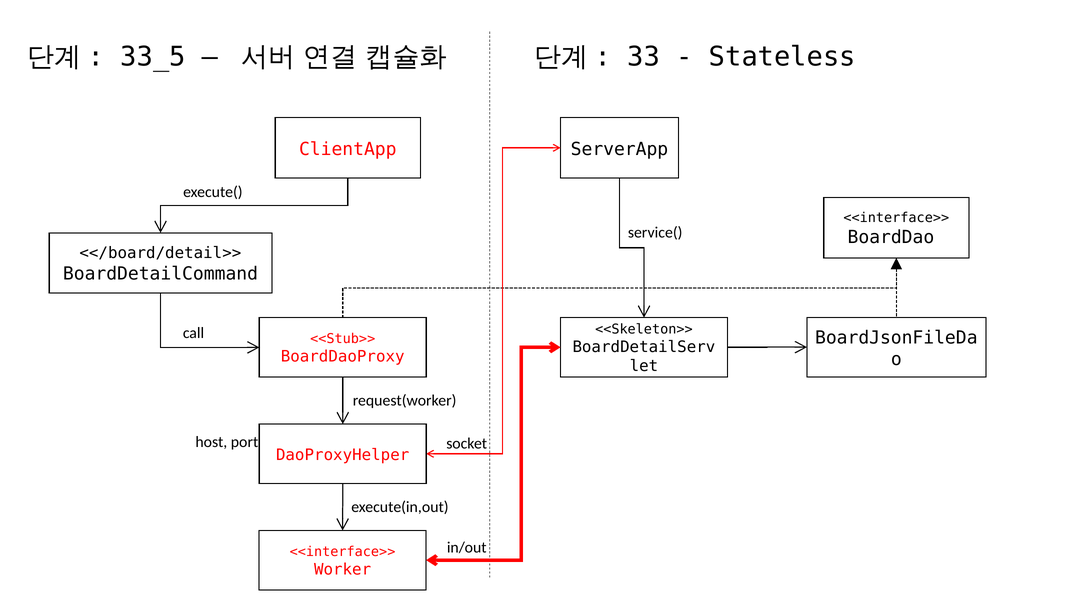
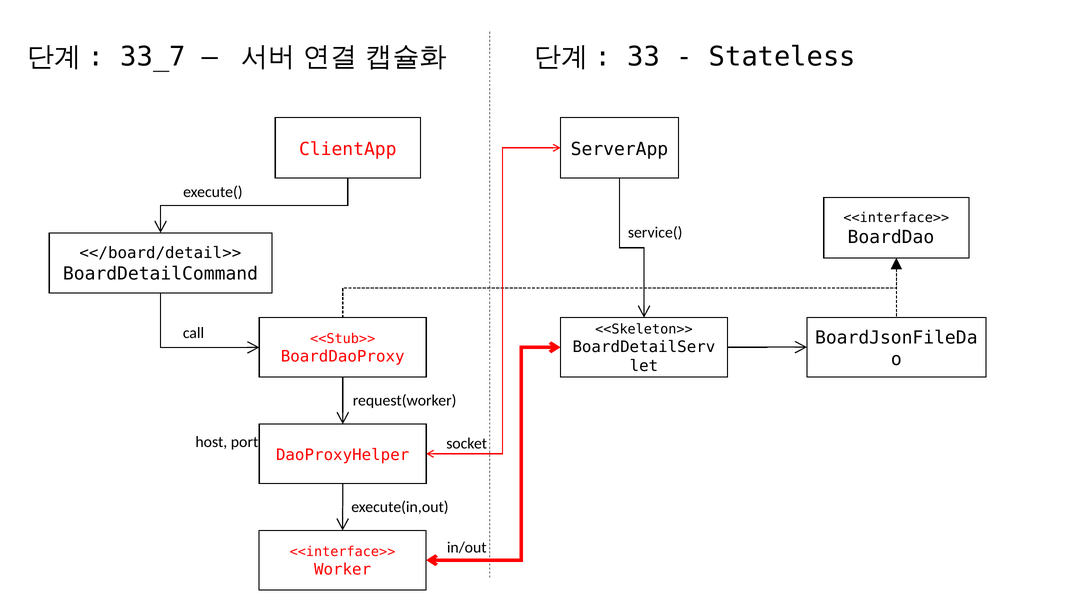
33_5: 33_5 -> 33_7
